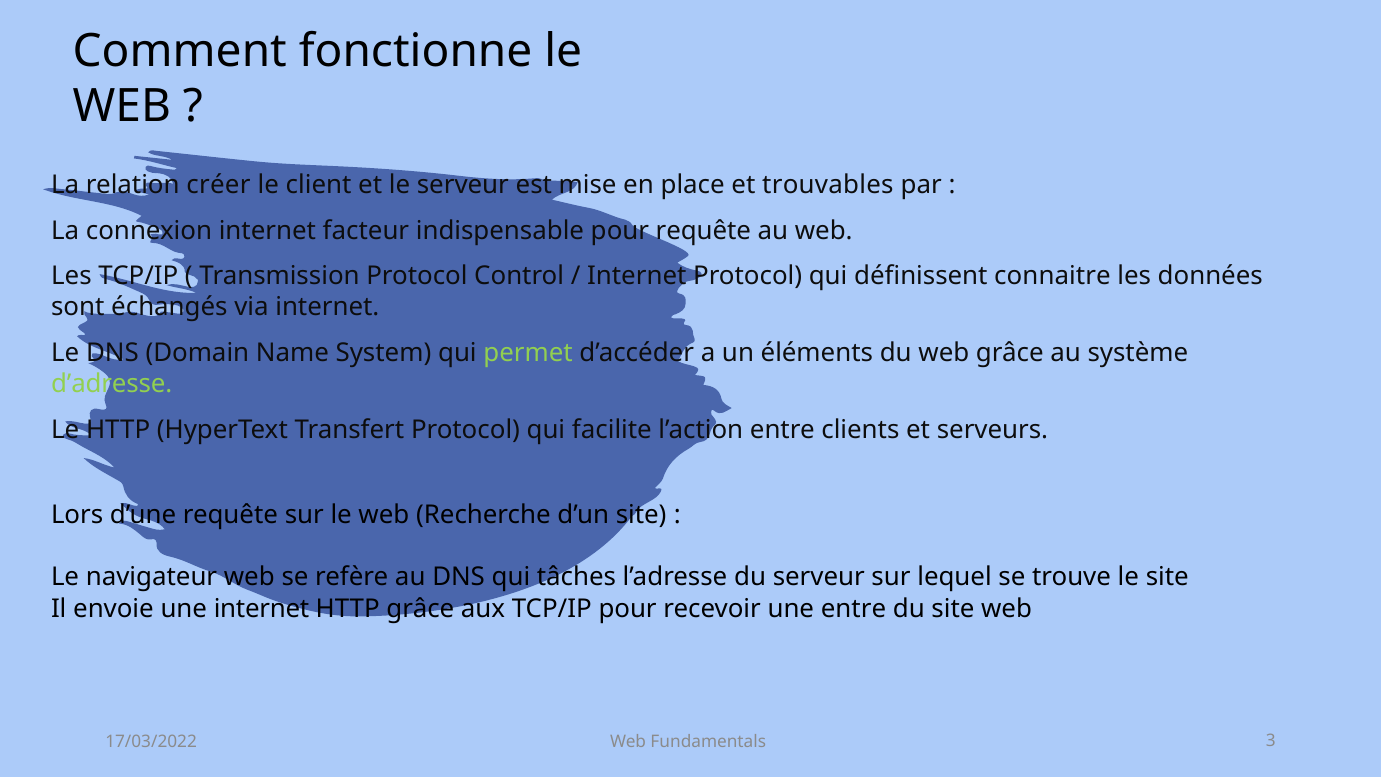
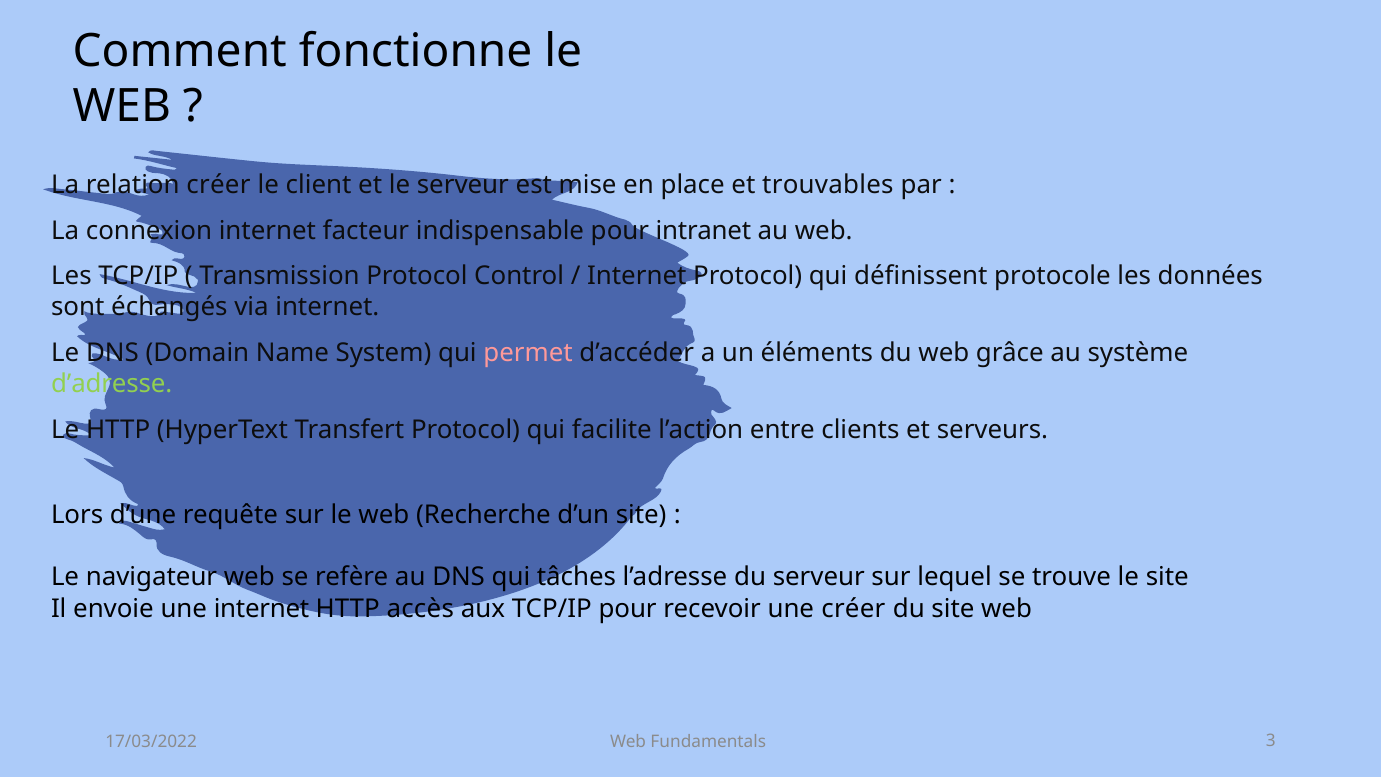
pour requête: requête -> intranet
connaitre: connaitre -> protocole
permet colour: light green -> pink
HTTP grâce: grâce -> accès
une entre: entre -> créer
